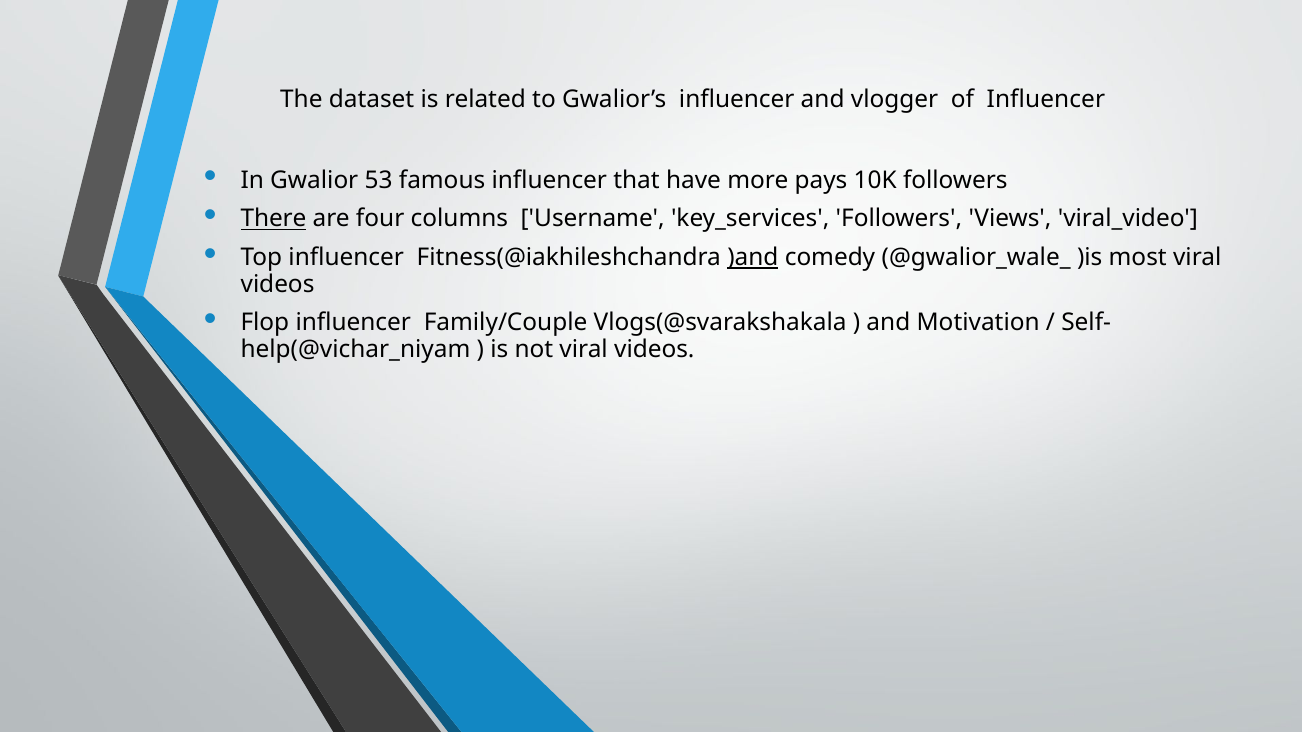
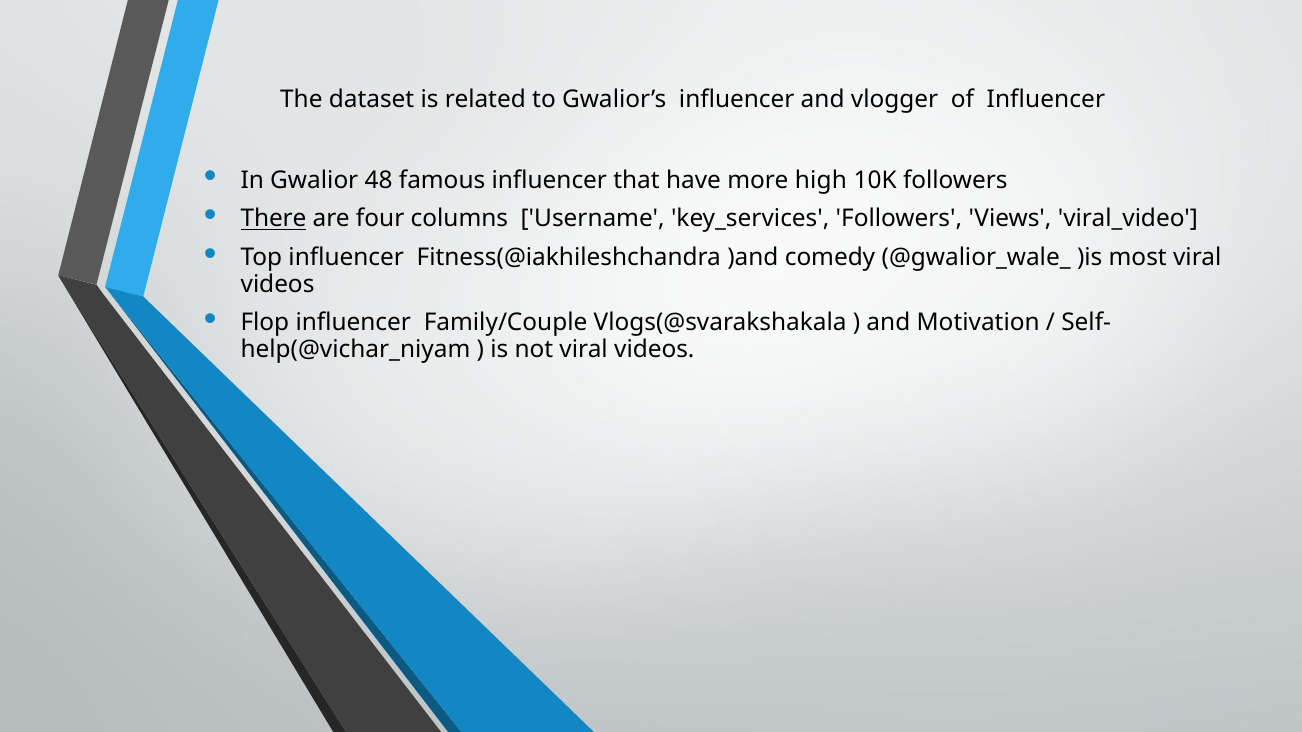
53: 53 -> 48
pays: pays -> high
)and underline: present -> none
